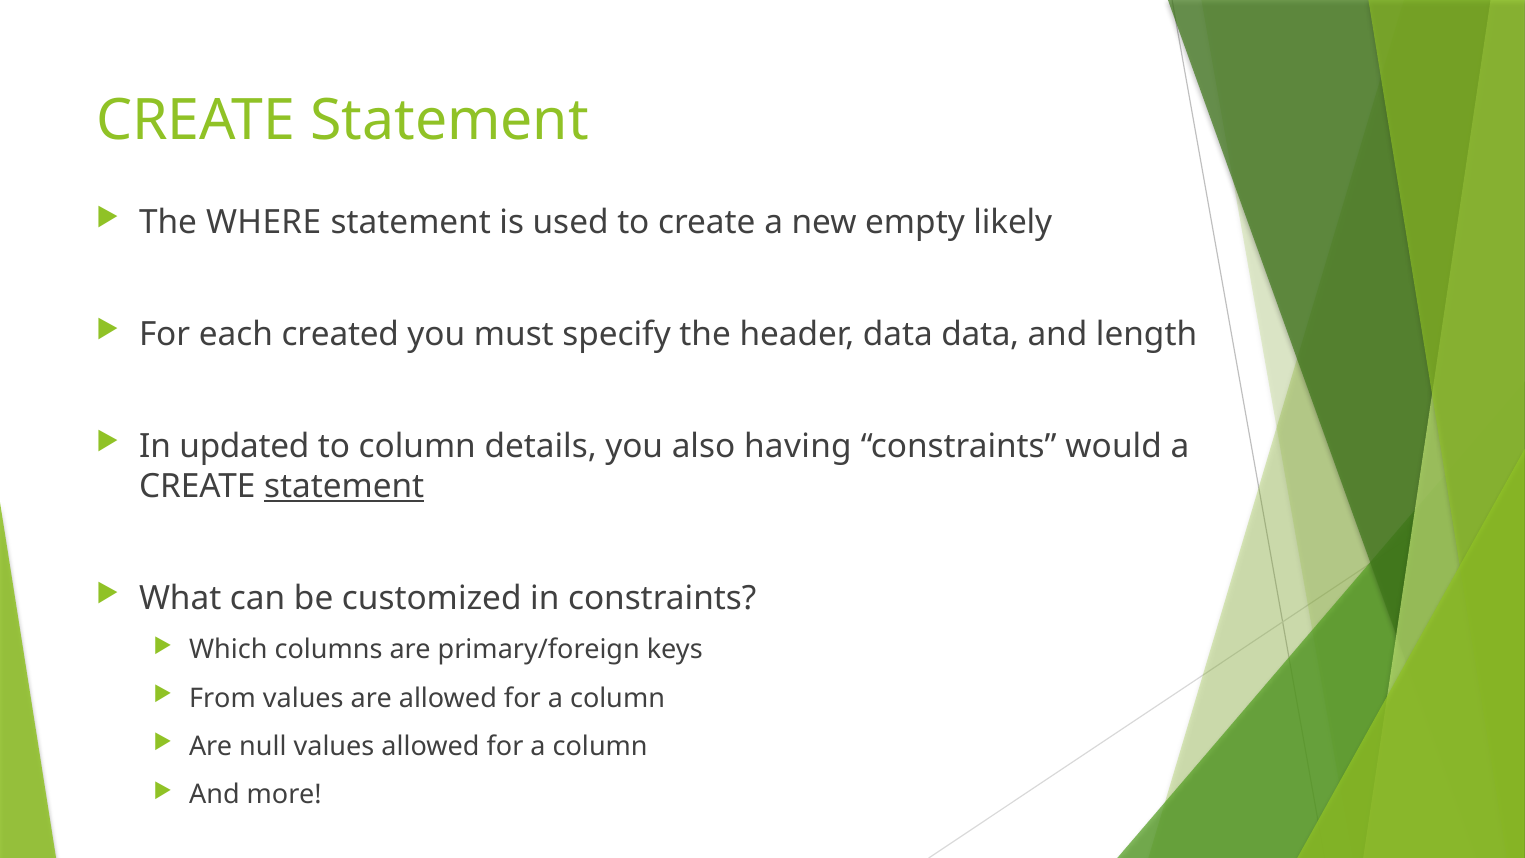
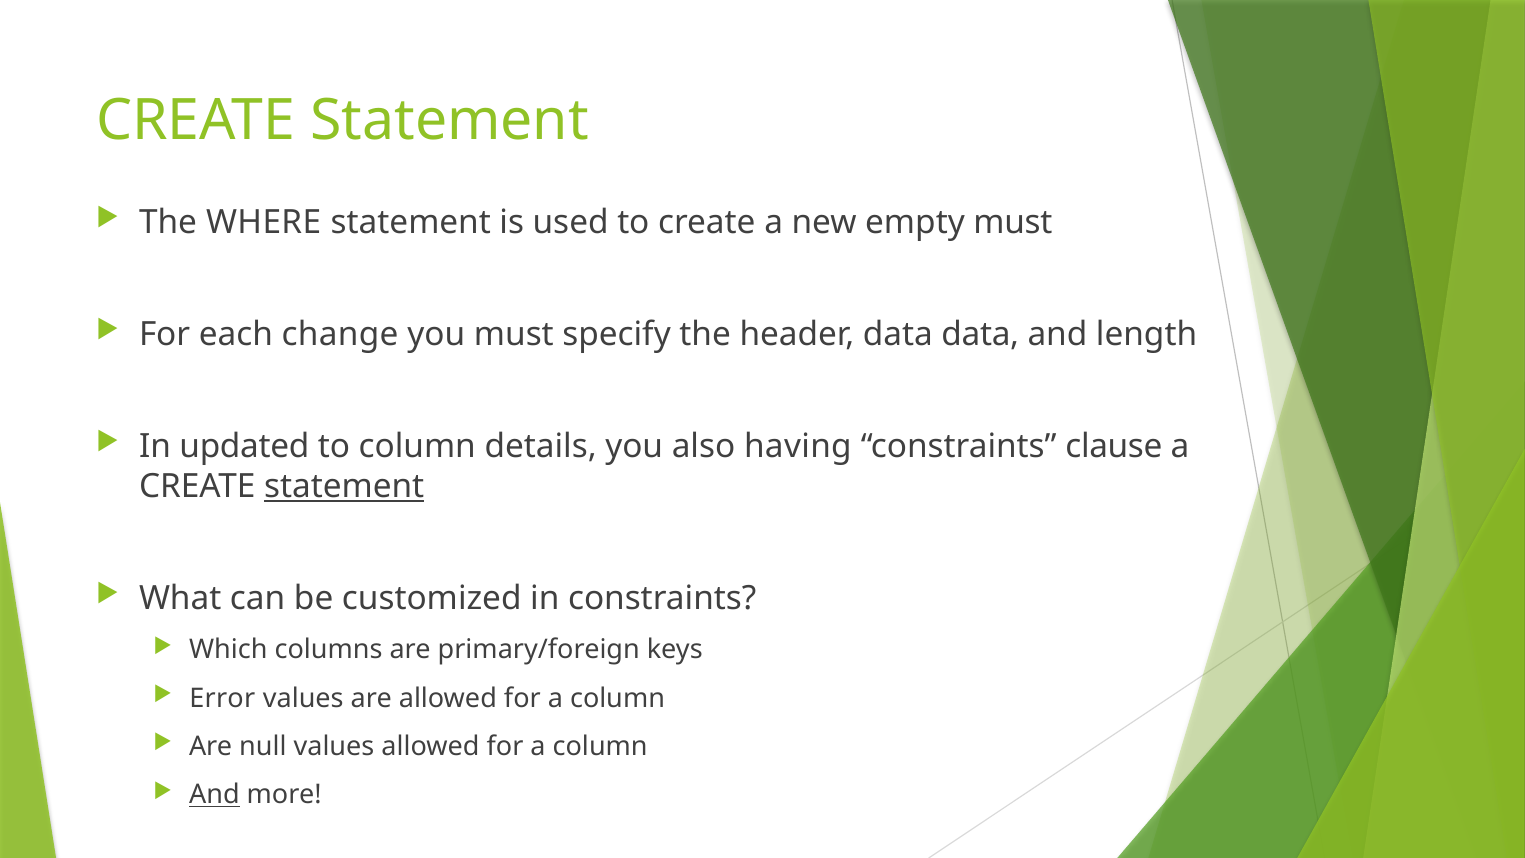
empty likely: likely -> must
created: created -> change
would: would -> clause
From: From -> Error
And at (214, 795) underline: none -> present
